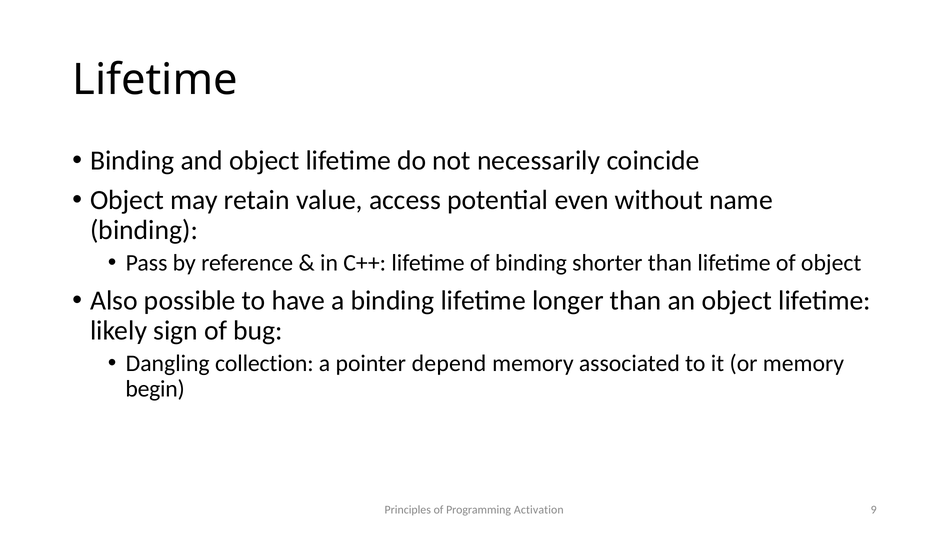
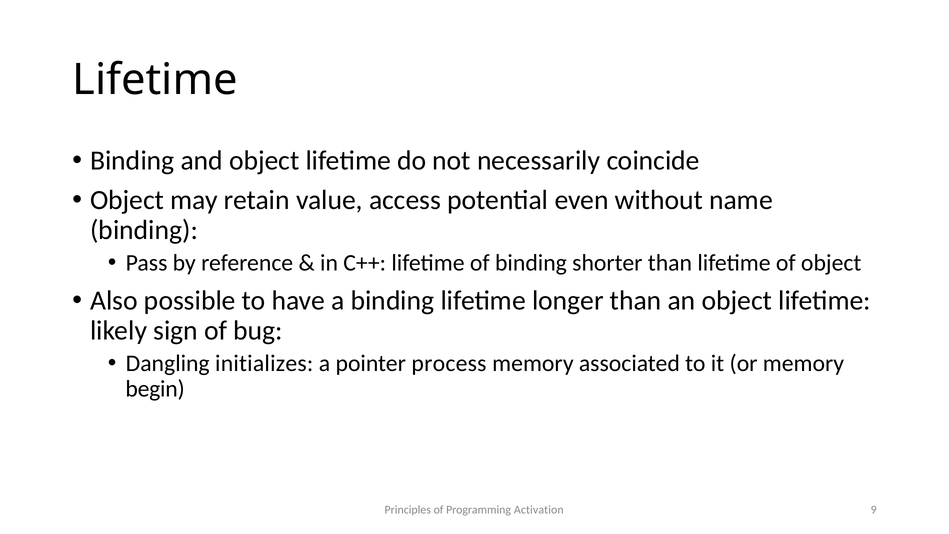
collection: collection -> initializes
depend: depend -> process
